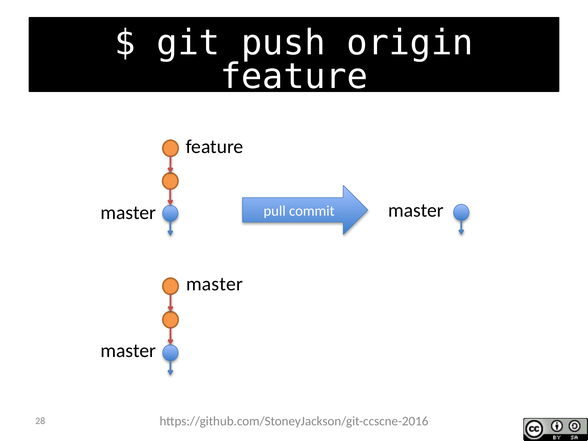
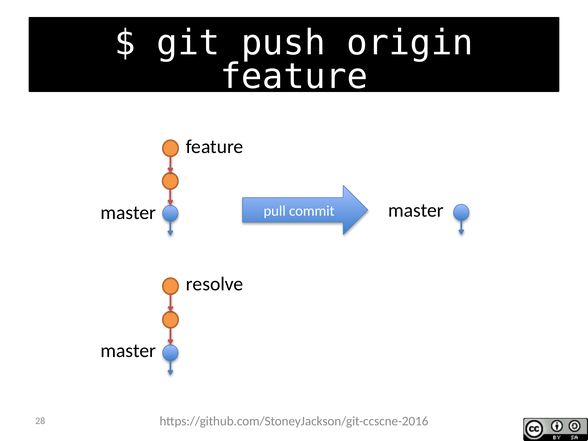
master at (214, 284): master -> resolve
